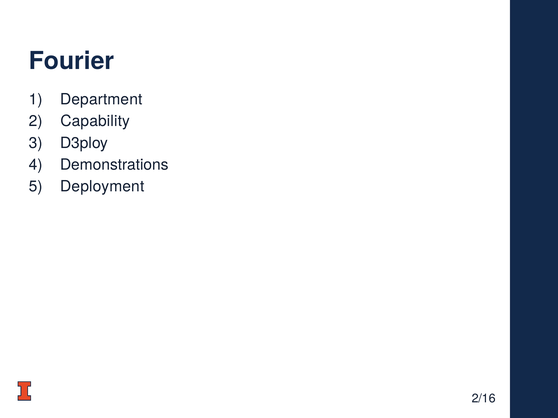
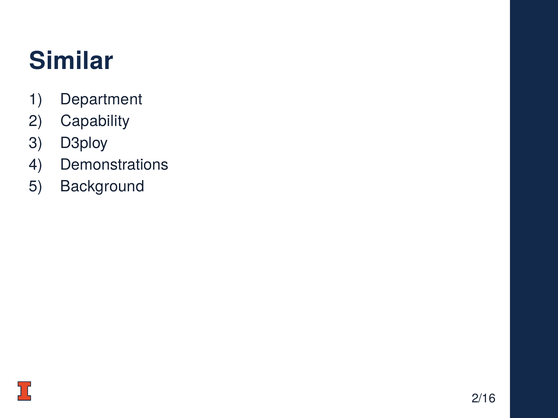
Fourier: Fourier -> Similar
Deployment: Deployment -> Background
